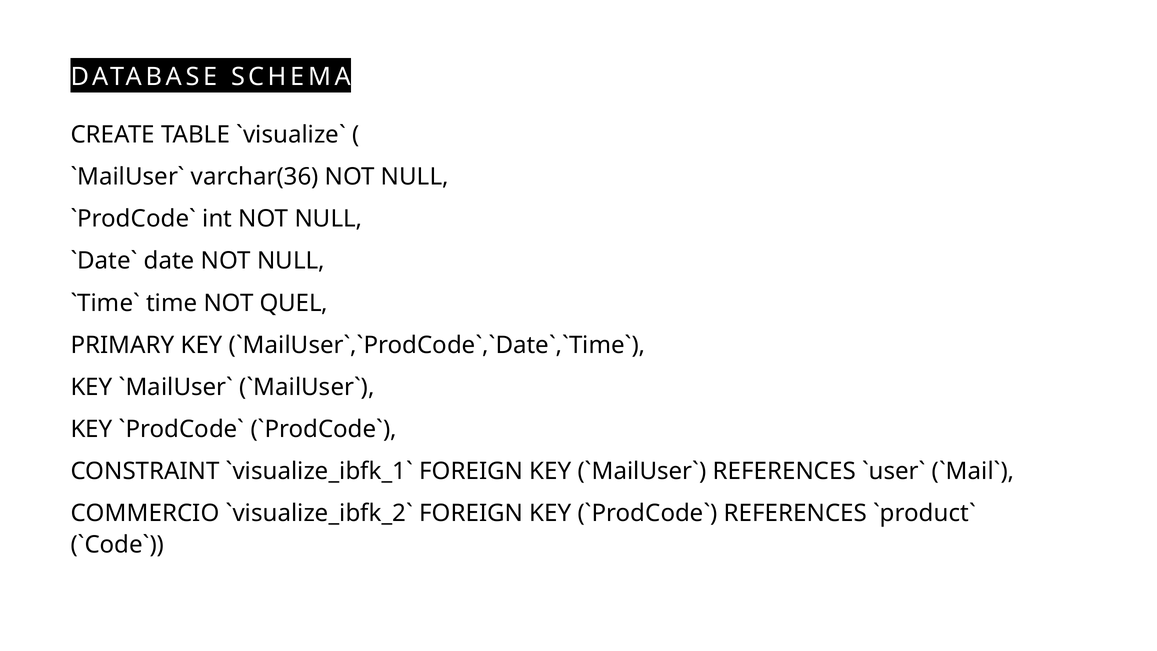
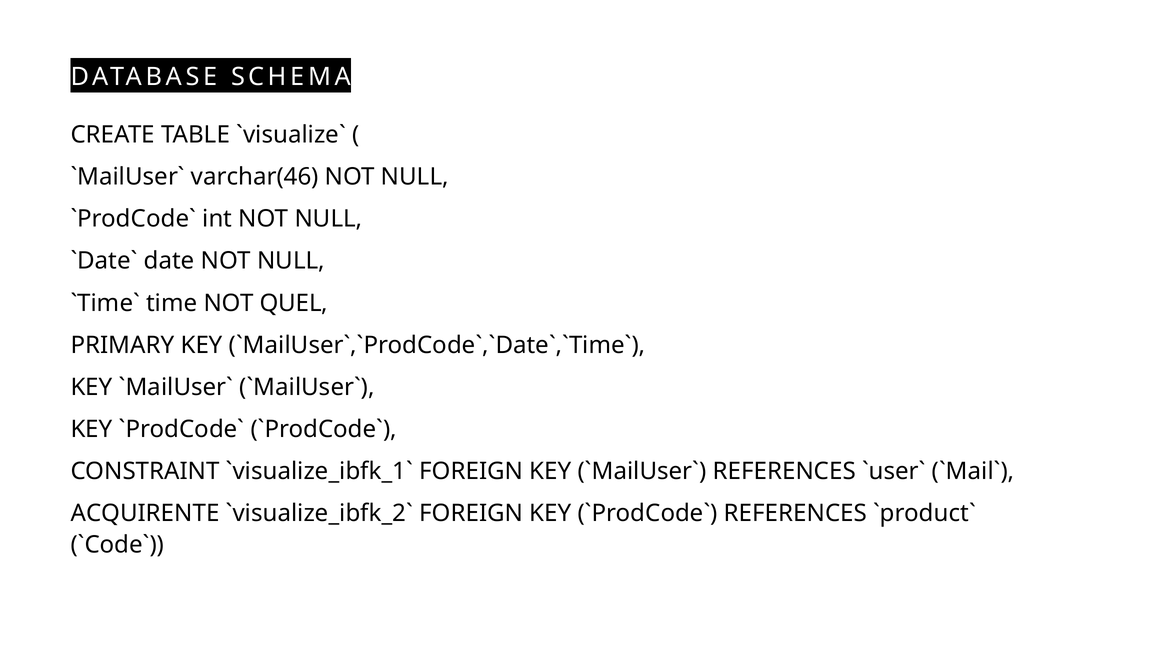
varchar(36: varchar(36 -> varchar(46
COMMERCIO: COMMERCIO -> ACQUIRENTE
